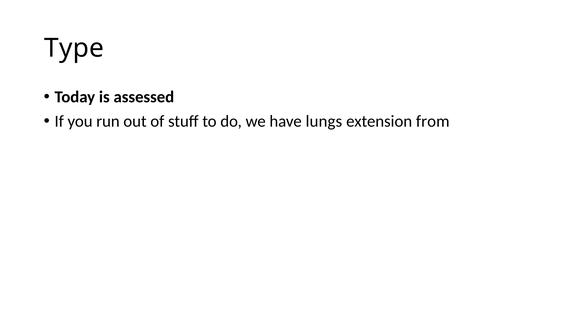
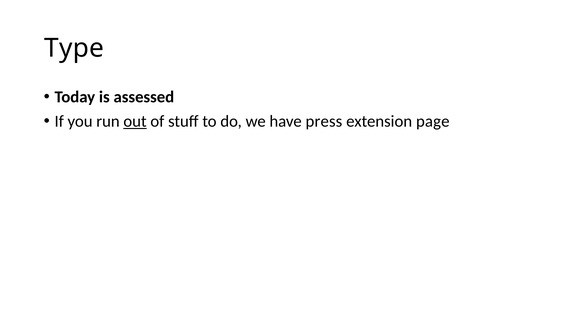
out underline: none -> present
lungs: lungs -> press
from: from -> page
